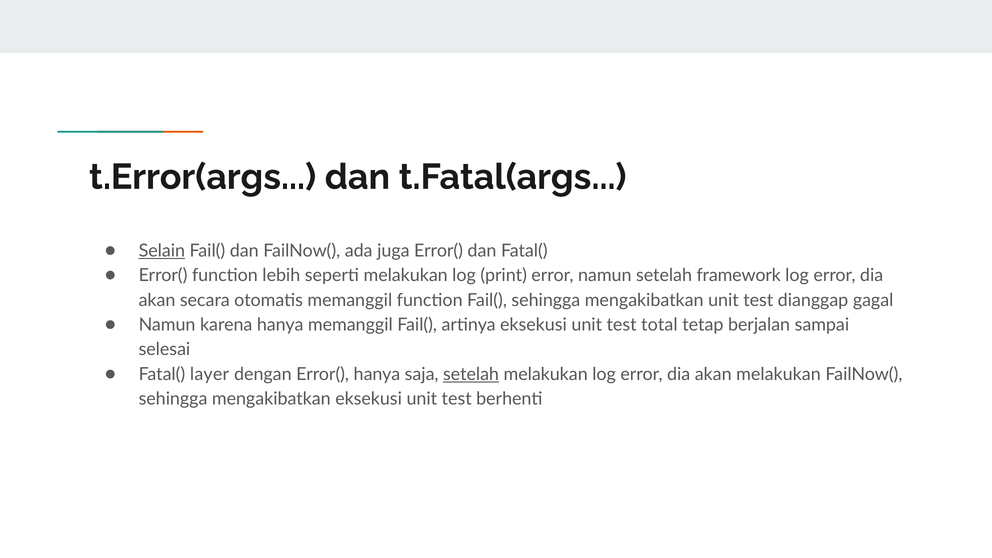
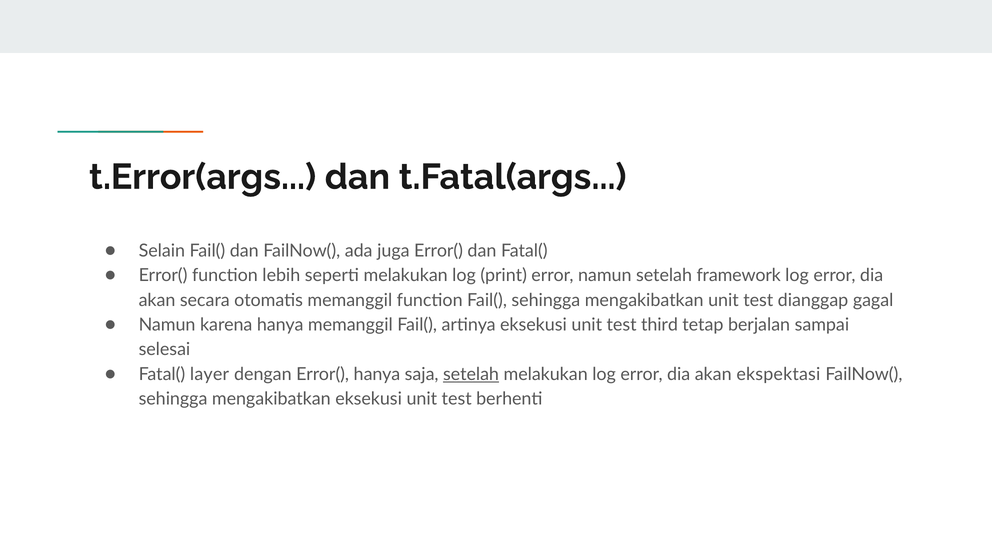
Selain underline: present -> none
total: total -> third
akan melakukan: melakukan -> ekspektasi
